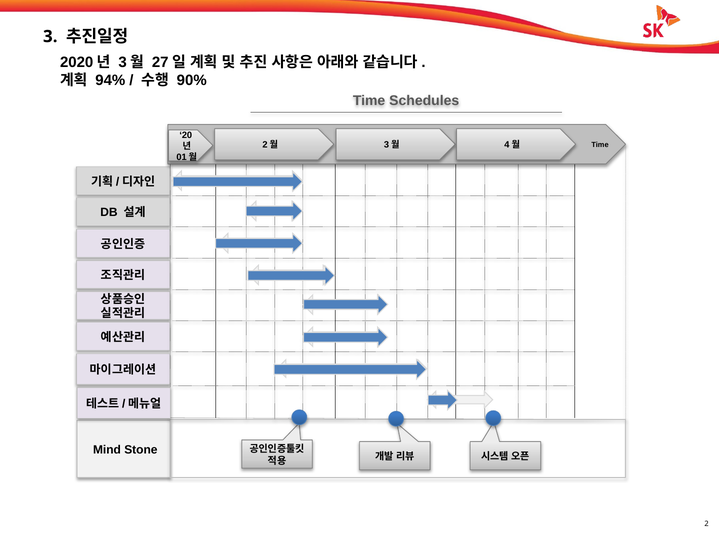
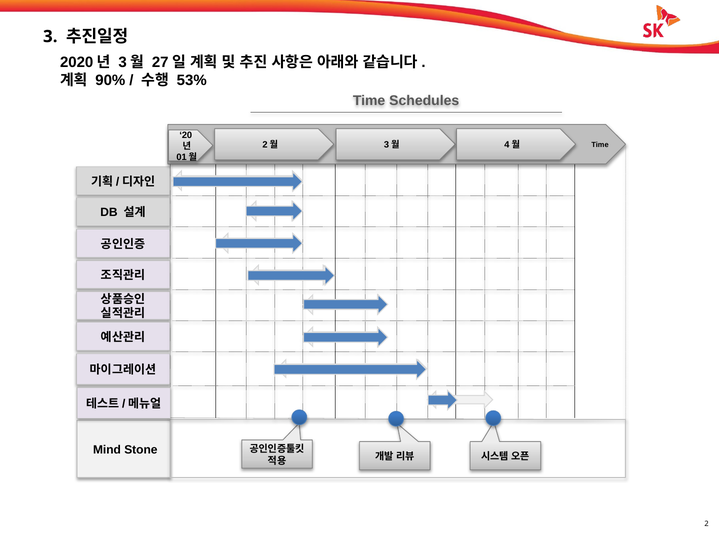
94%: 94% -> 90%
90%: 90% -> 53%
